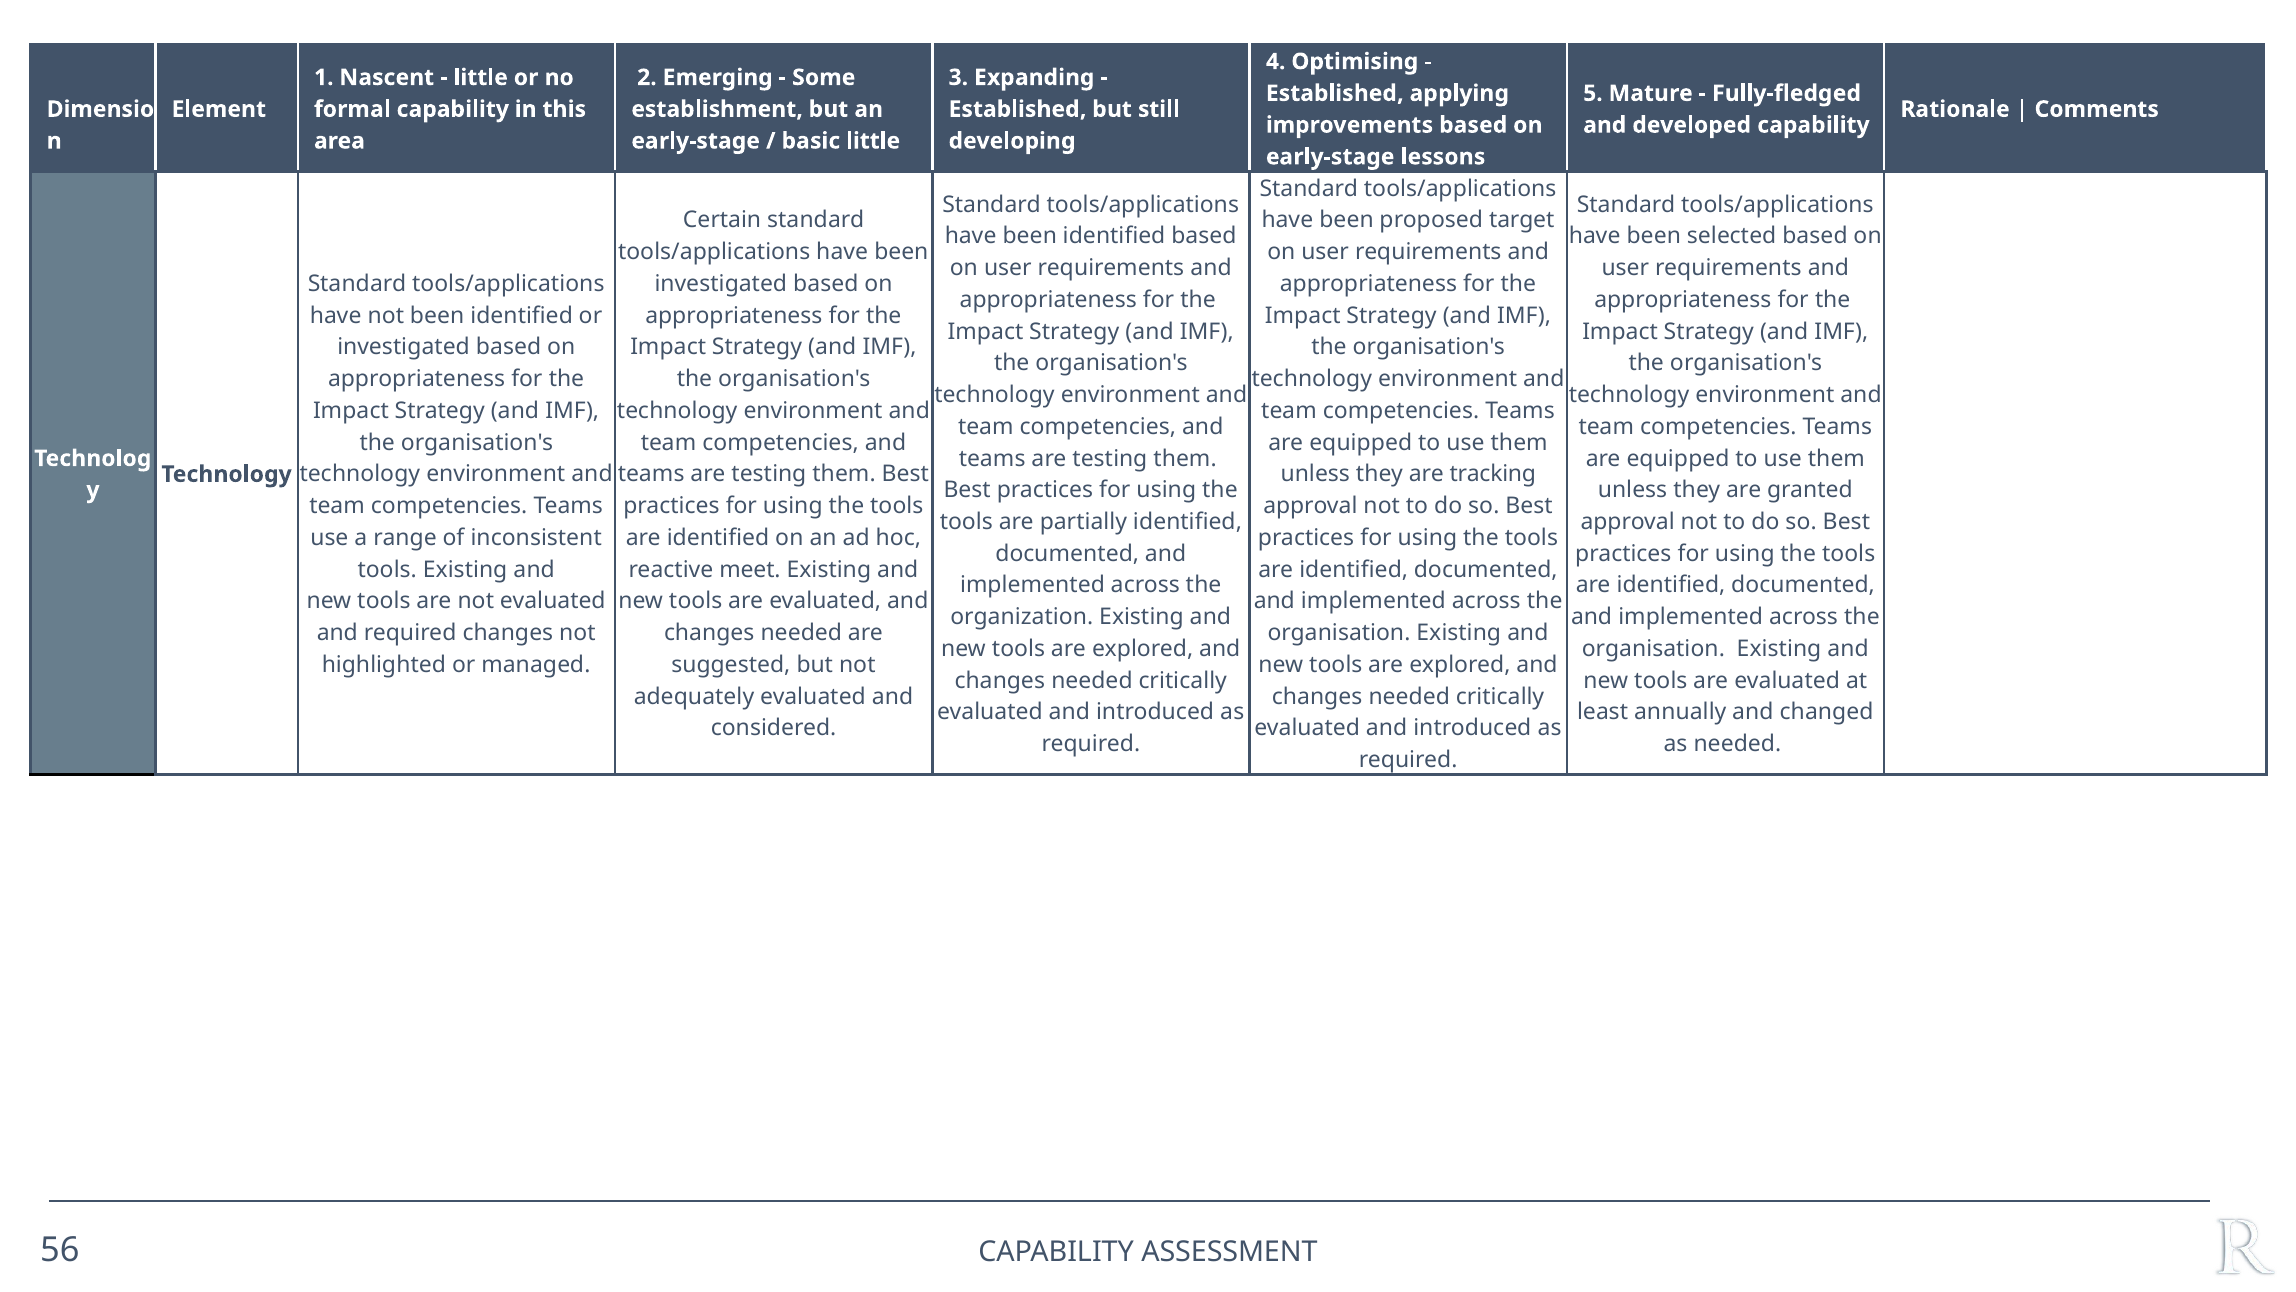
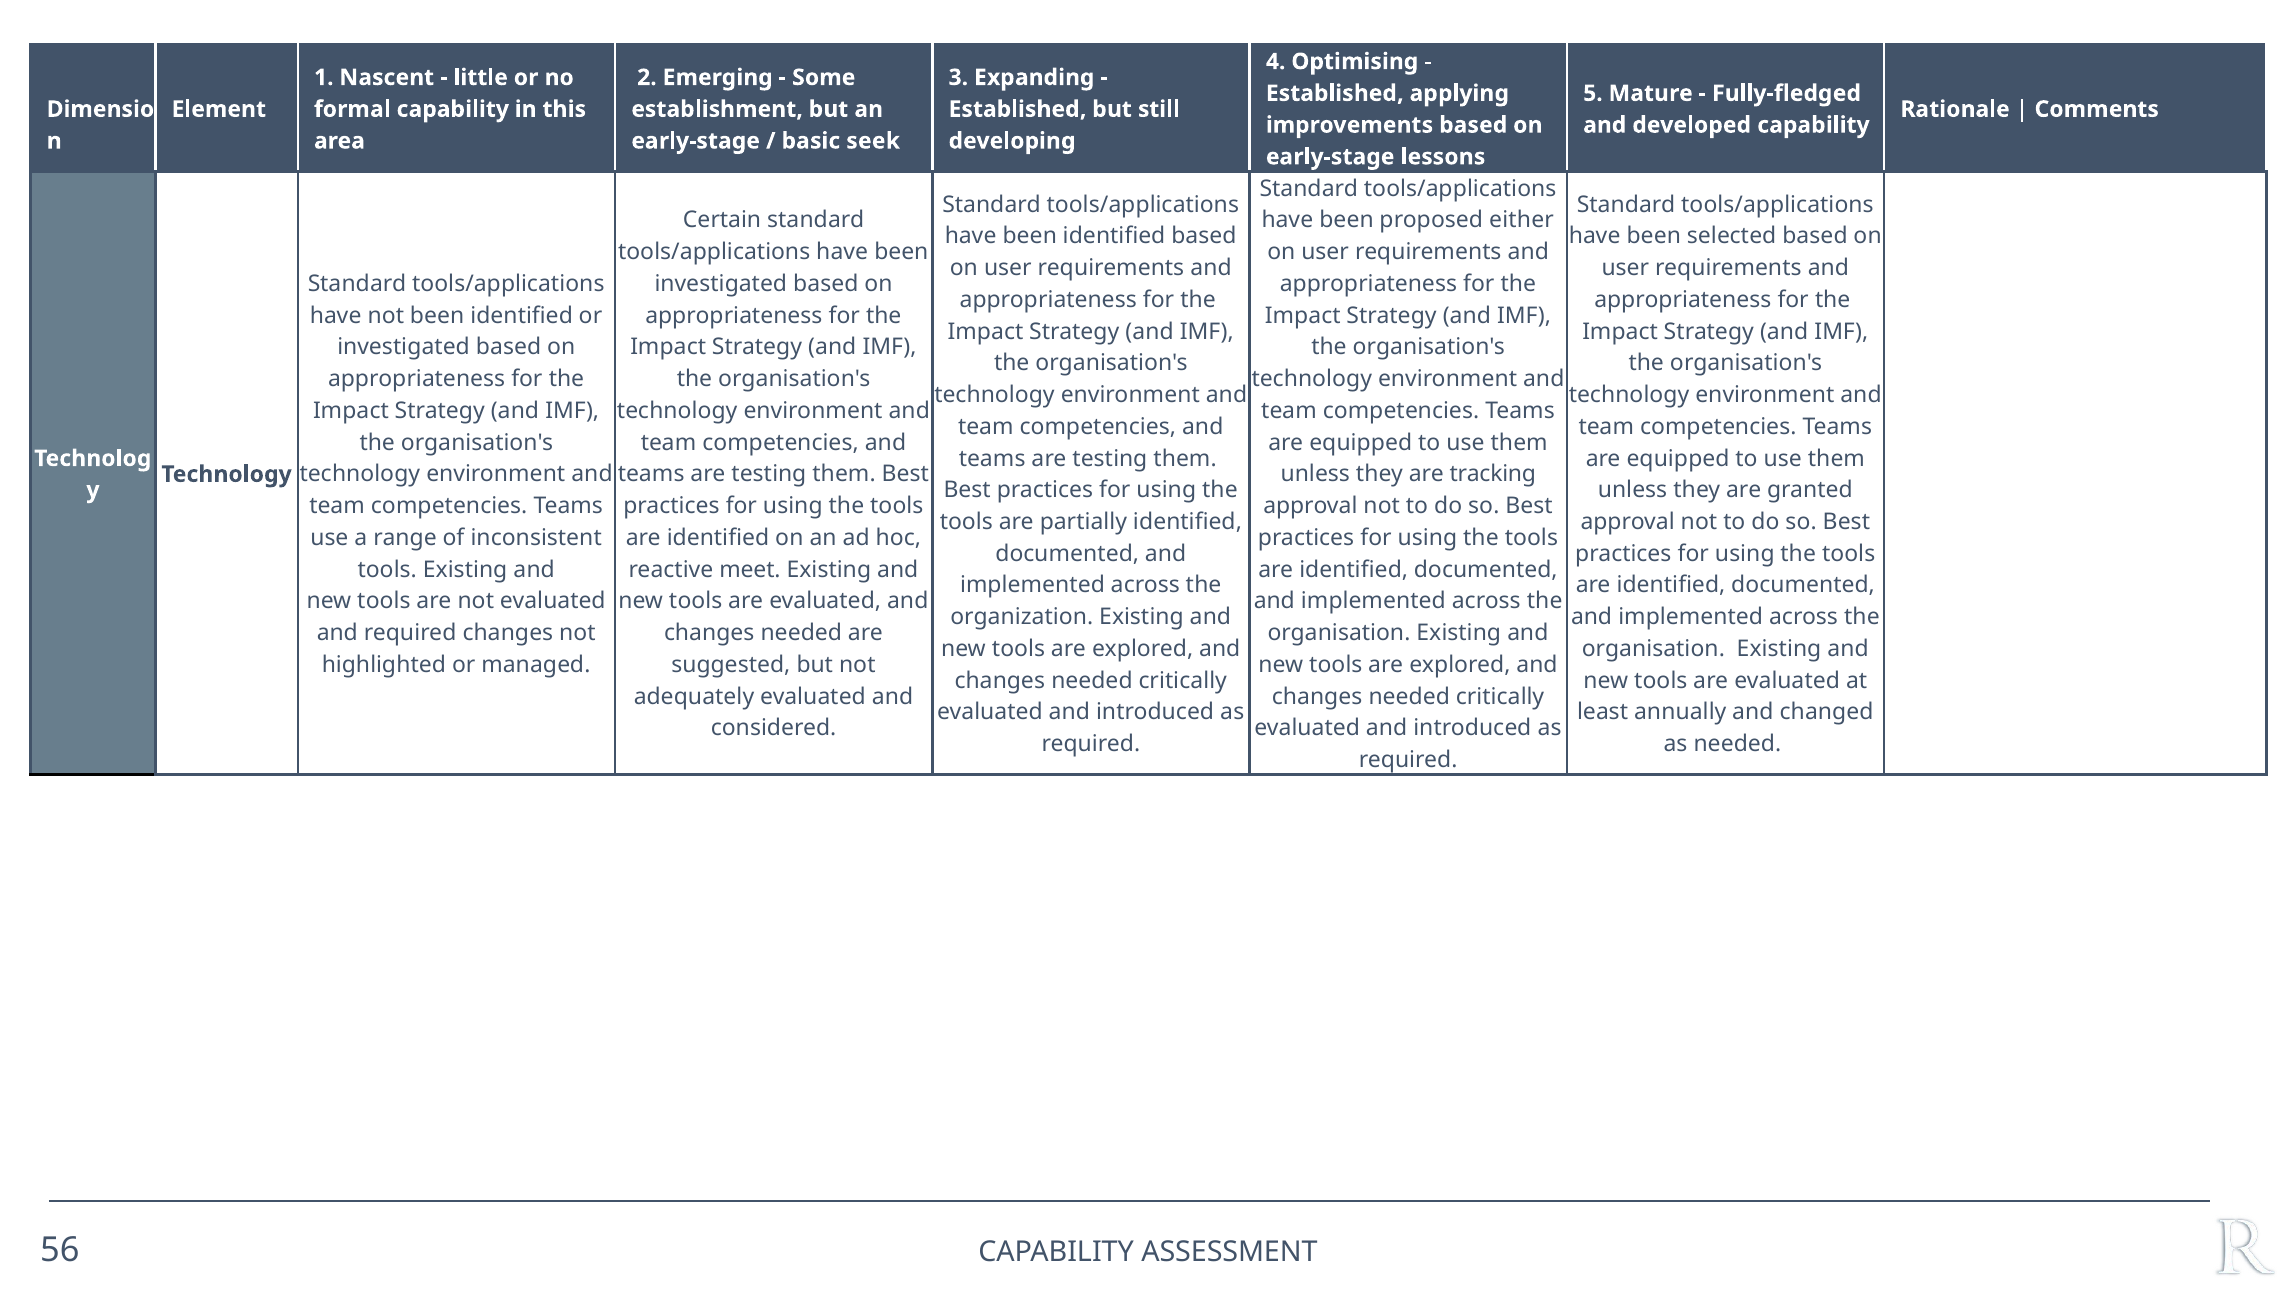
basic little: little -> seek
target: target -> either
